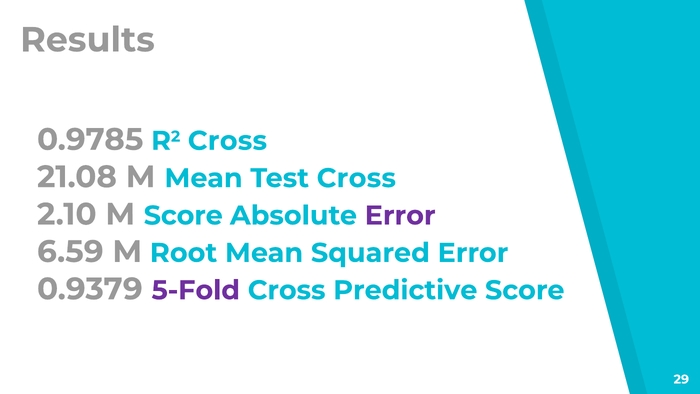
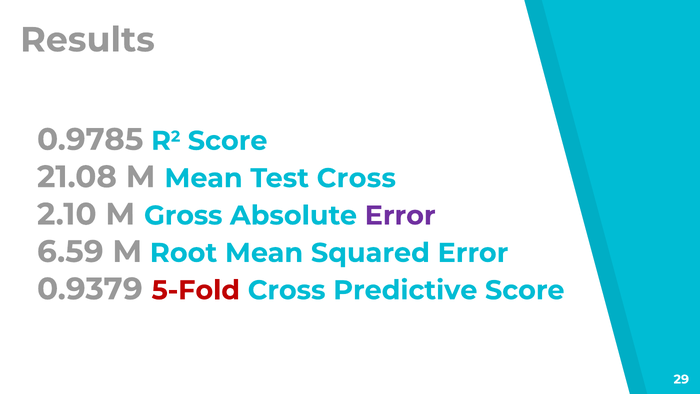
R2 Cross: Cross -> Score
M Score: Score -> Gross
5-Fold colour: purple -> red
